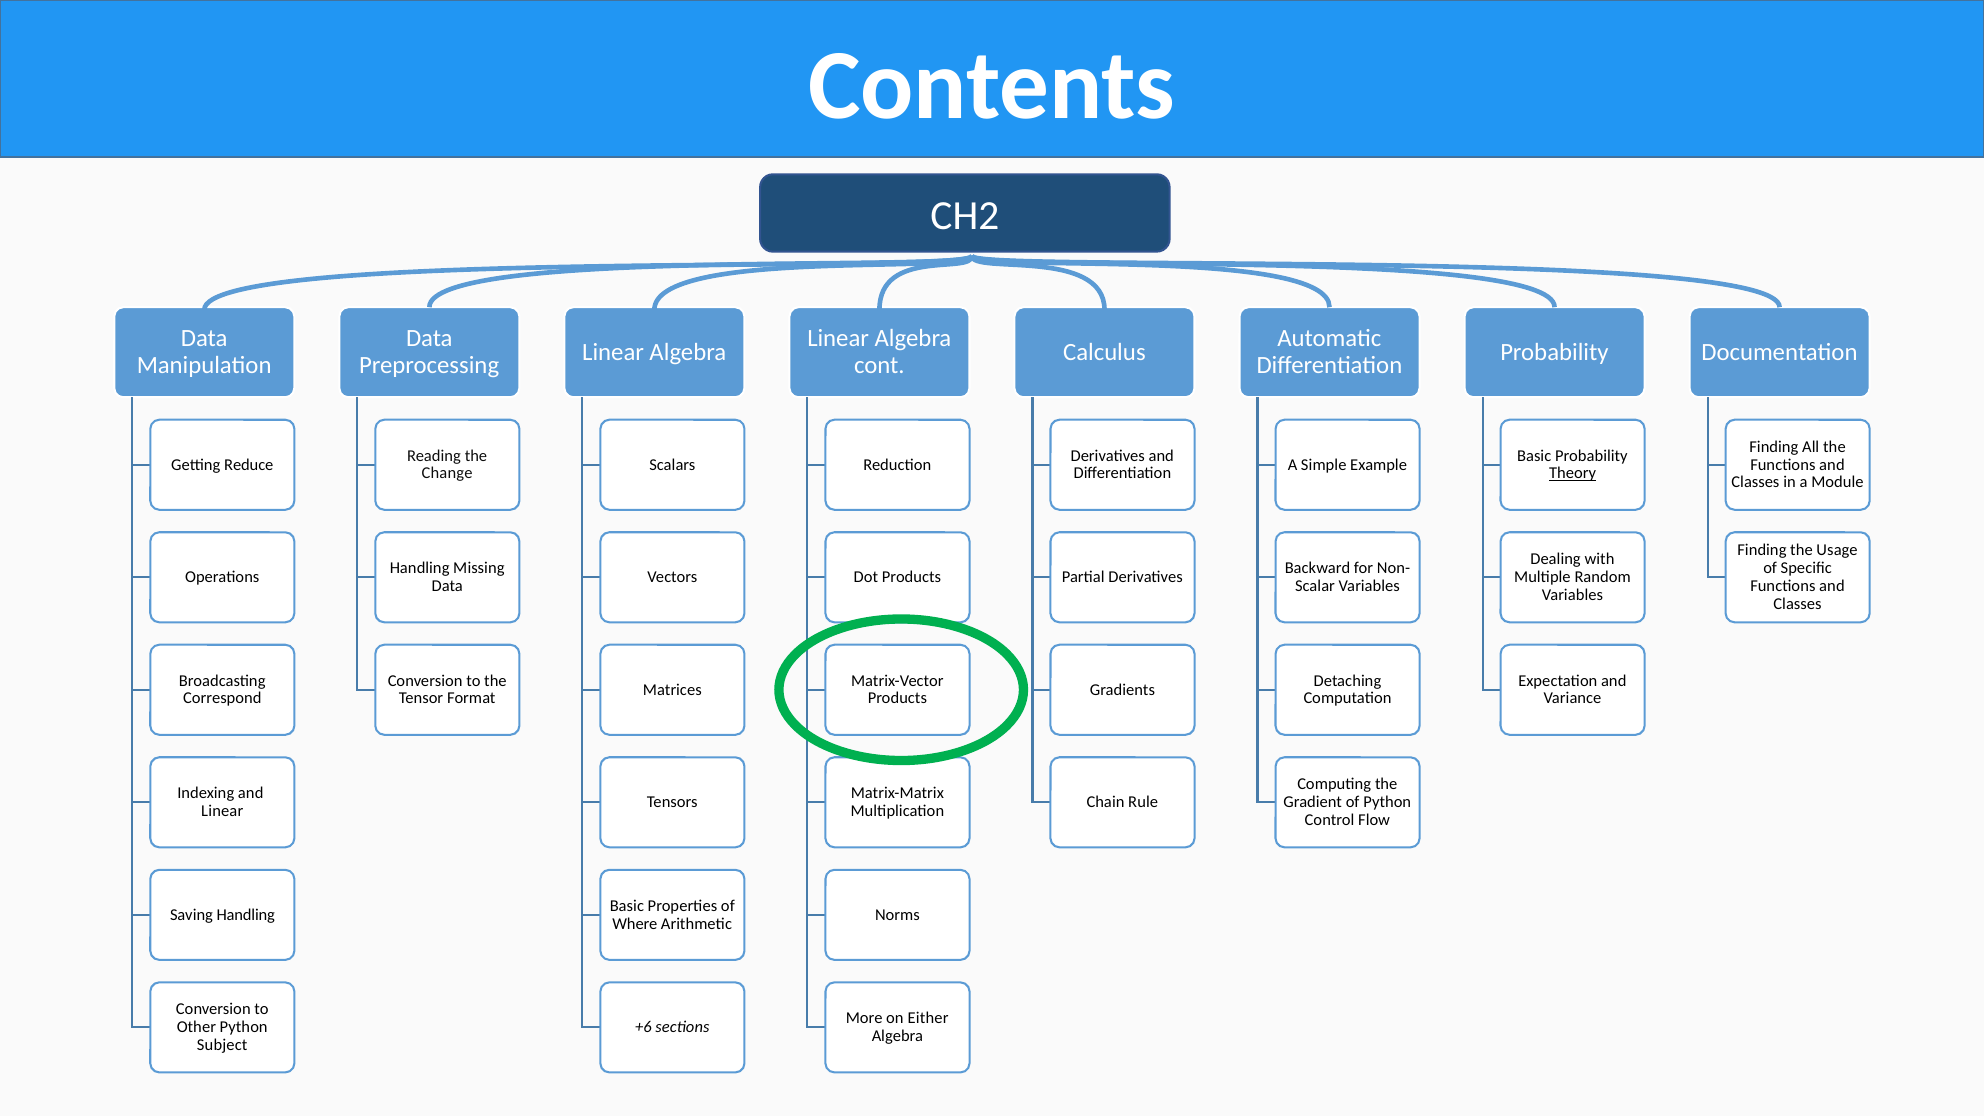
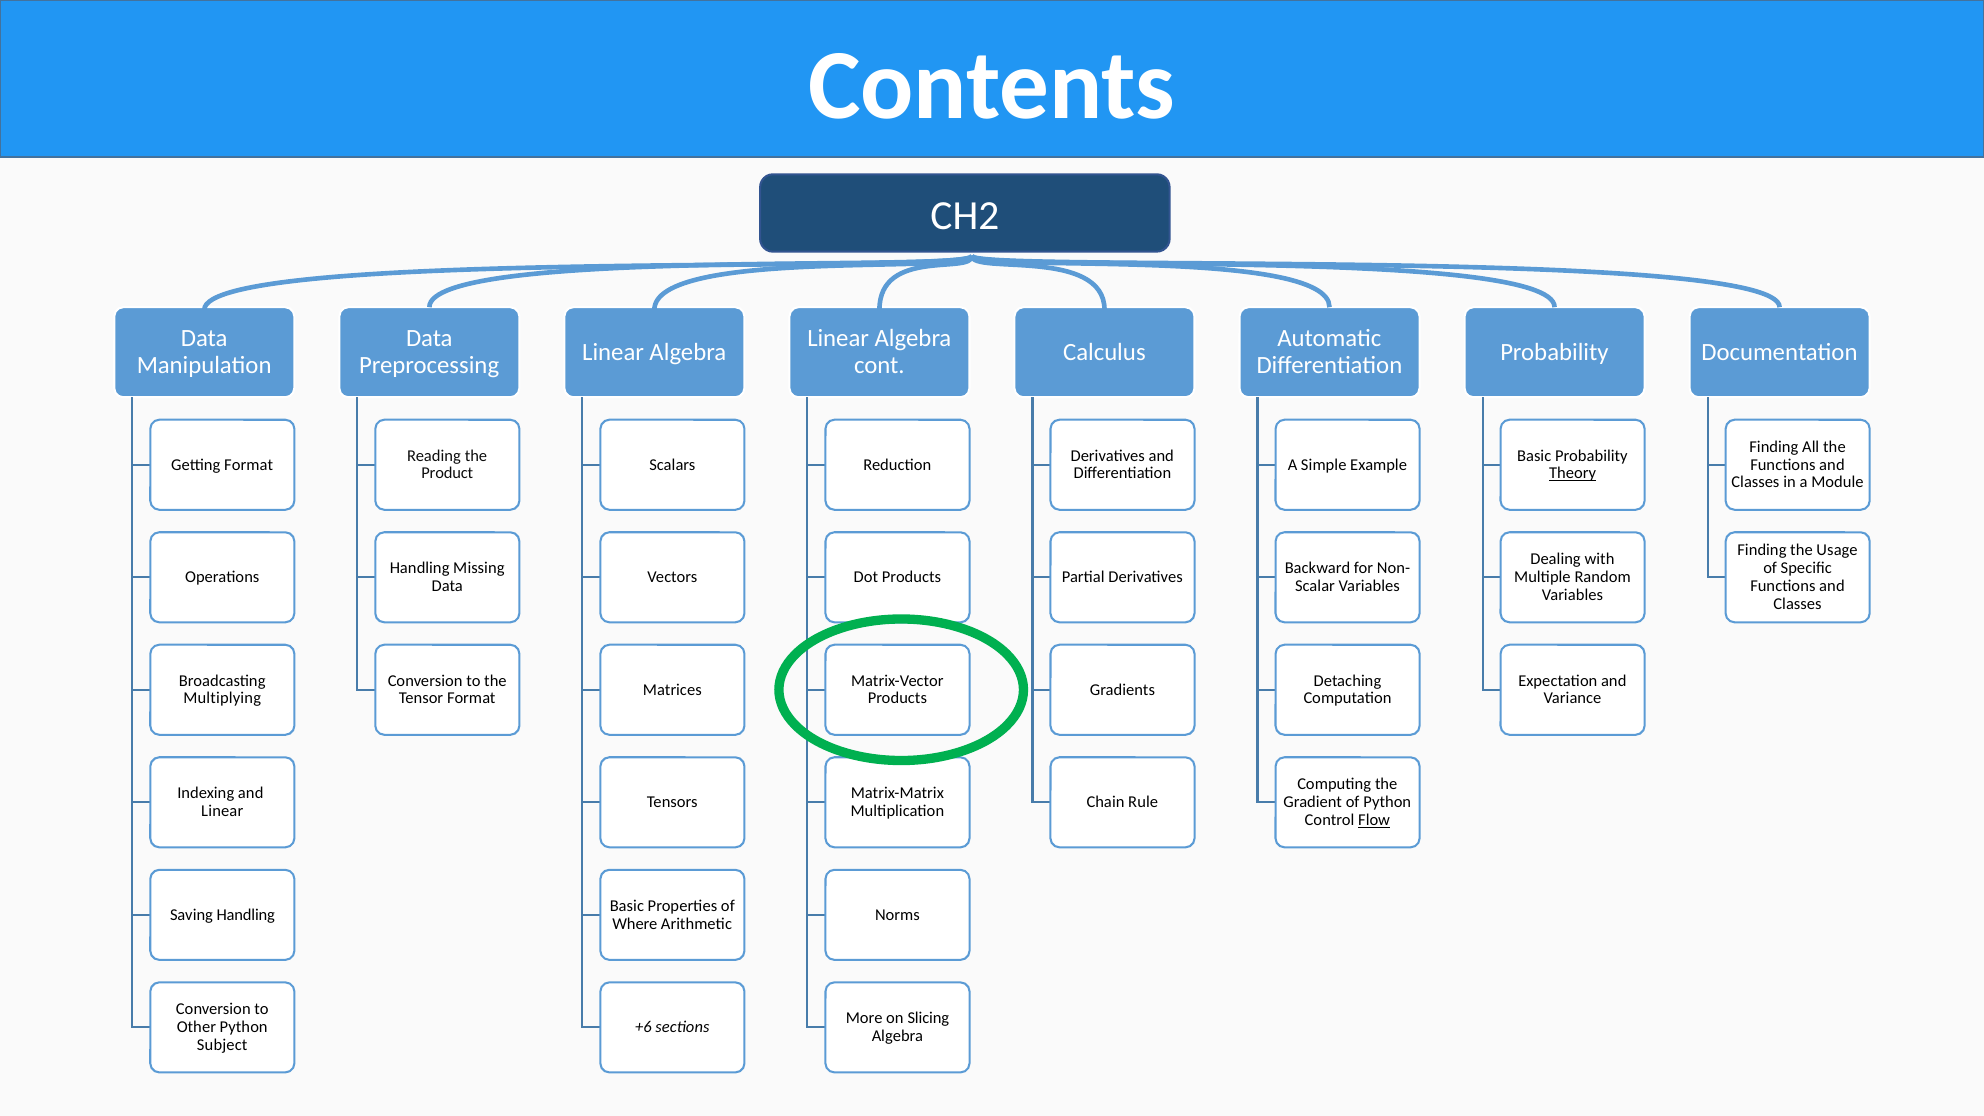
Getting Reduce: Reduce -> Format
Change: Change -> Product
Correspond: Correspond -> Multiplying
Flow underline: none -> present
Either: Either -> Slicing
